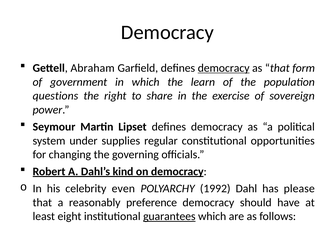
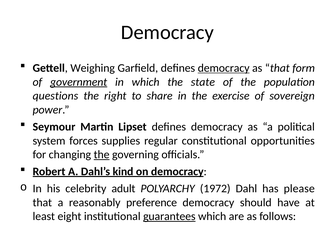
Abraham: Abraham -> Weighing
government underline: none -> present
learn: learn -> state
under: under -> forces
the at (102, 155) underline: none -> present
even: even -> adult
1992: 1992 -> 1972
